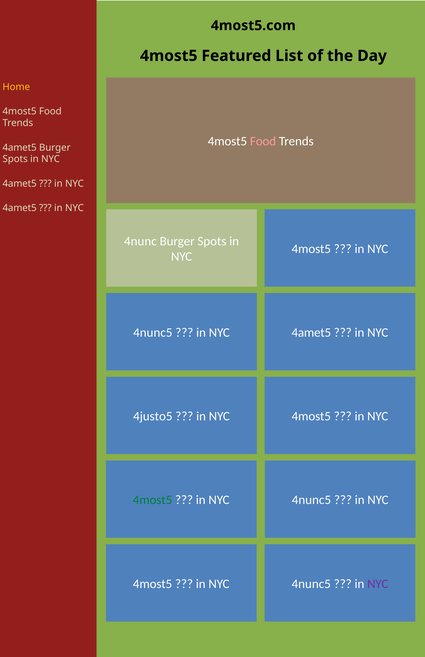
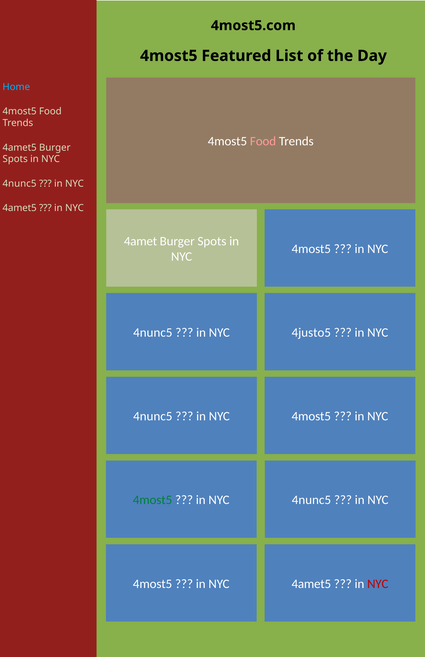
Home colour: yellow -> light blue
4amet5 at (20, 184): 4amet5 -> 4nunc5
4nunc: 4nunc -> 4amet
4amet5 at (311, 333): 4amet5 -> 4justo5
4justo5 at (153, 416): 4justo5 -> 4nunc5
4nunc5 at (311, 584): 4nunc5 -> 4amet5
NYC at (378, 584) colour: purple -> red
